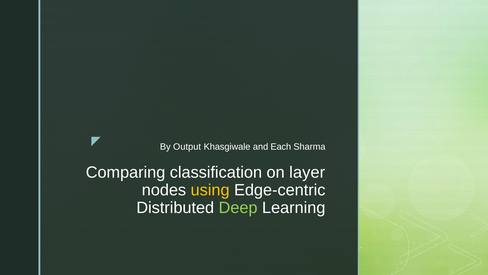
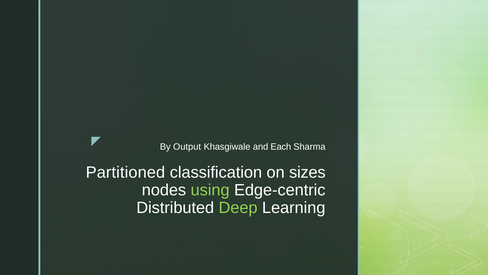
Comparing: Comparing -> Partitioned
layer: layer -> sizes
using colour: yellow -> light green
